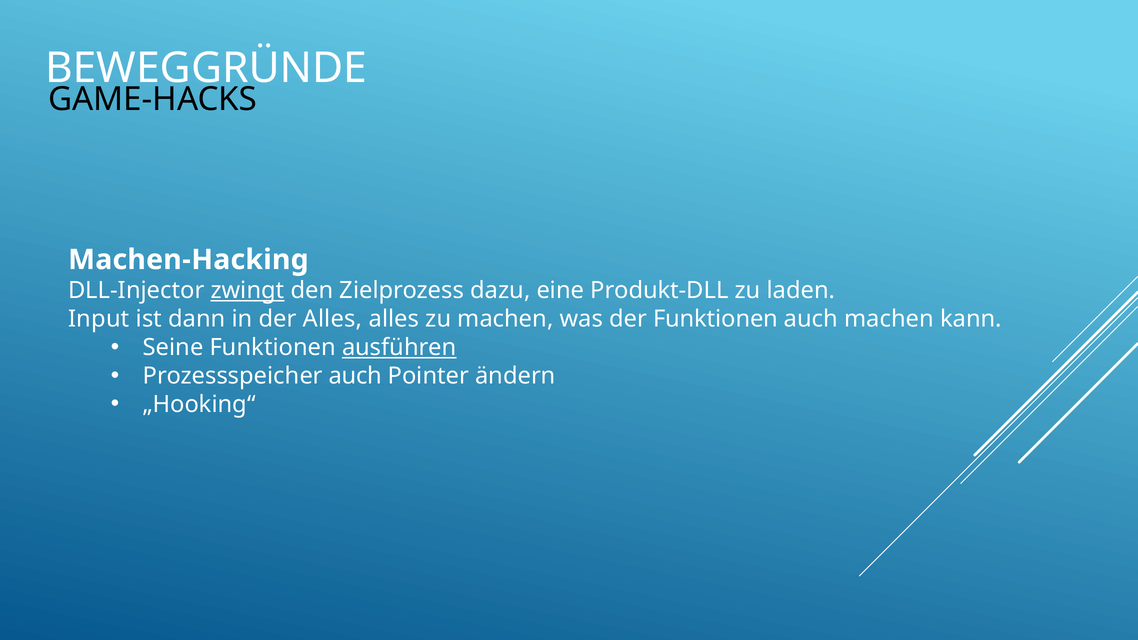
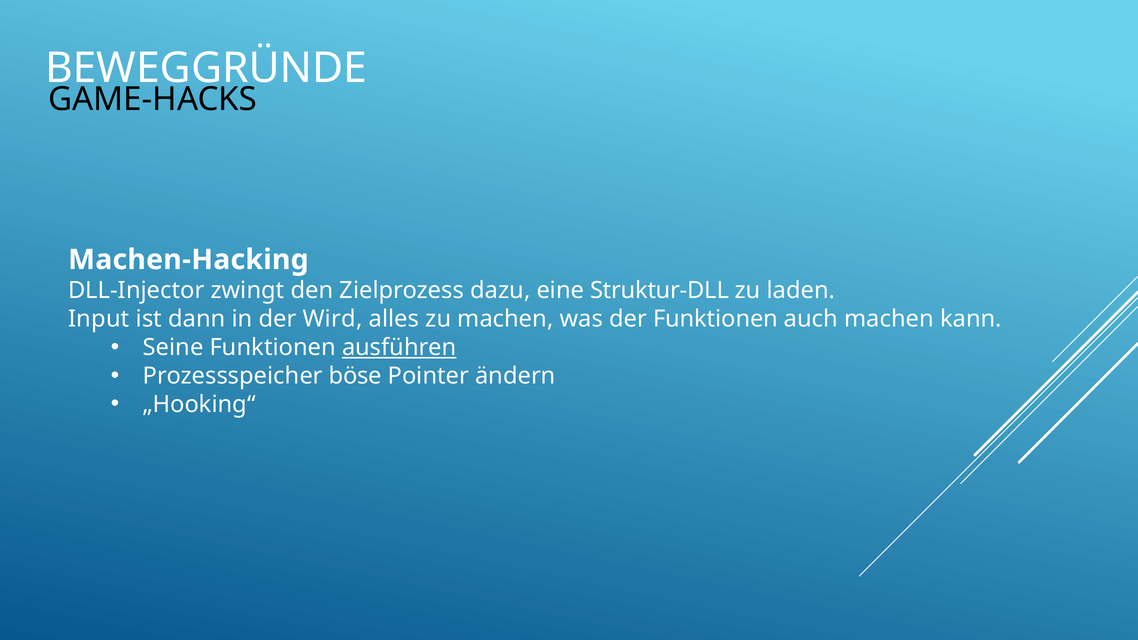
zwingt underline: present -> none
Produkt-DLL: Produkt-DLL -> Struktur-DLL
der Alles: Alles -> Wird
Prozessspeicher auch: auch -> böse
